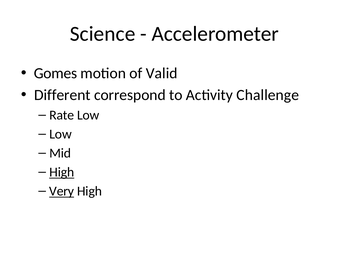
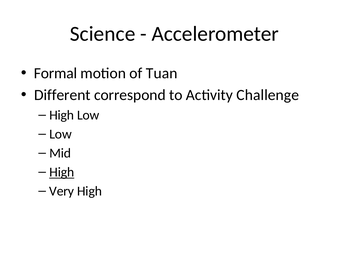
Gomes: Gomes -> Formal
Valid: Valid -> Tuan
Rate at (62, 115): Rate -> High
Very underline: present -> none
